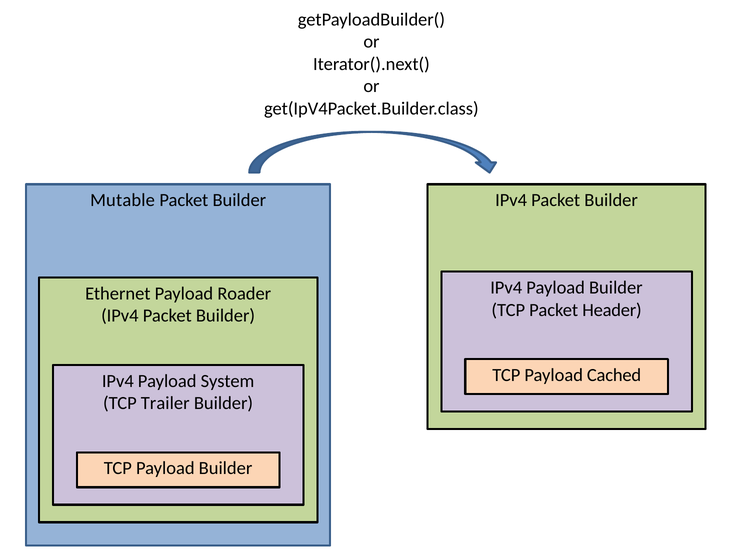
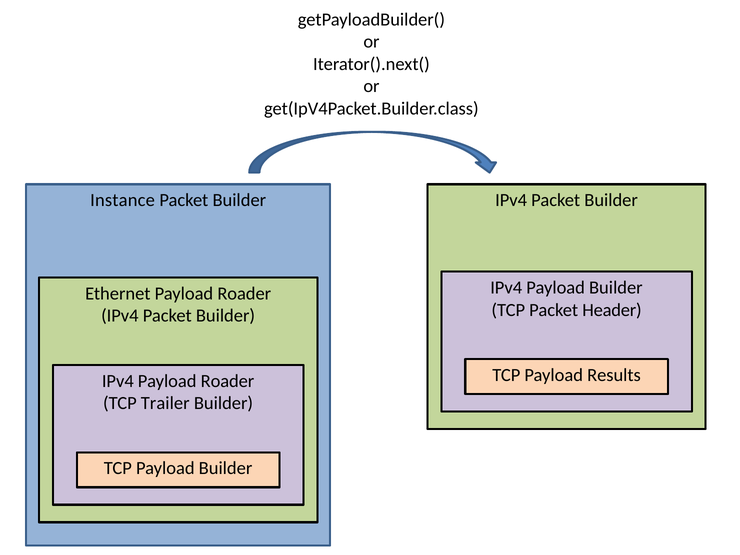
Mutable: Mutable -> Instance
Cached: Cached -> Results
IPv4 Payload System: System -> Roader
